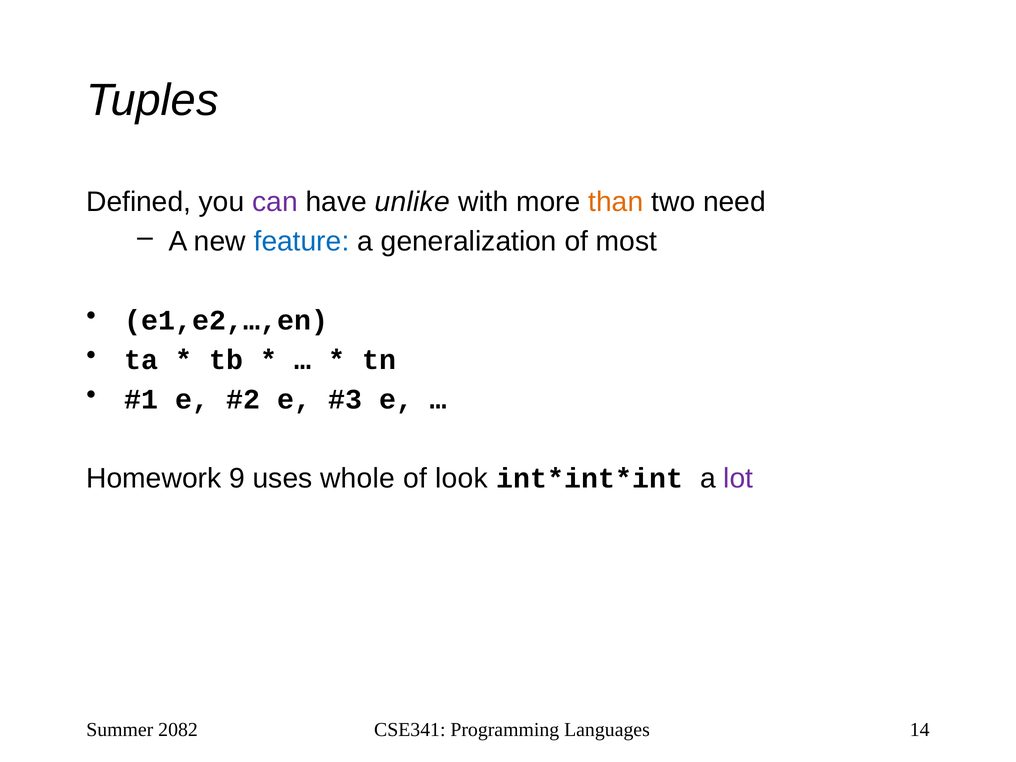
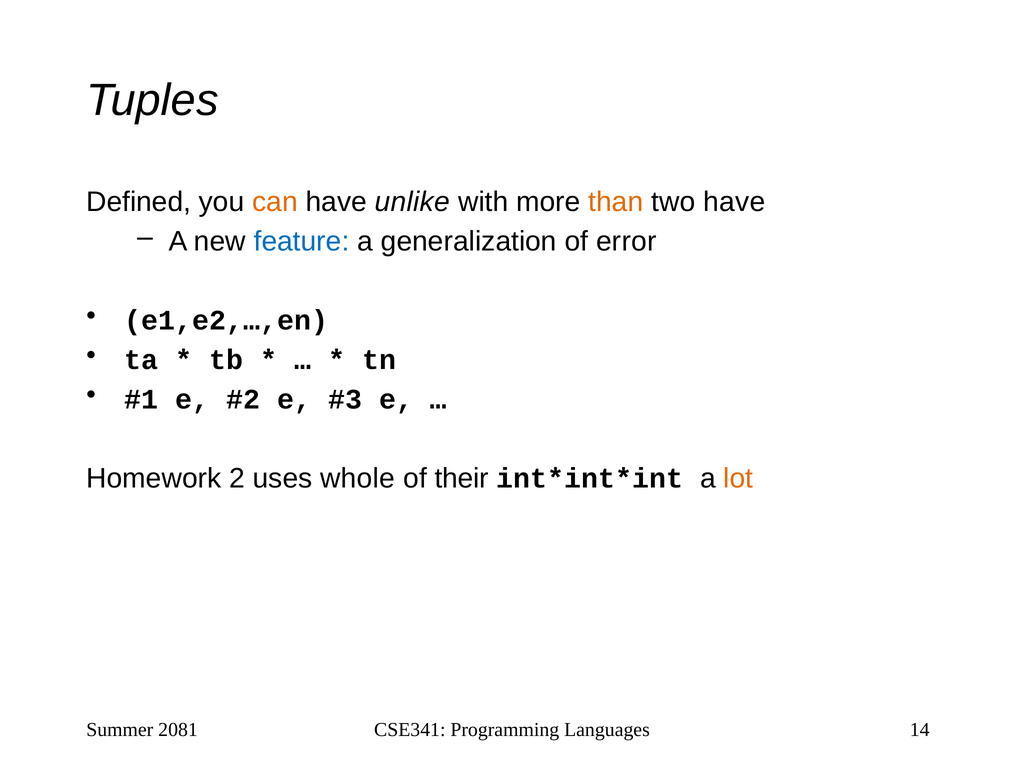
can colour: purple -> orange
two need: need -> have
most: most -> error
9: 9 -> 2
look: look -> their
lot colour: purple -> orange
2082: 2082 -> 2081
